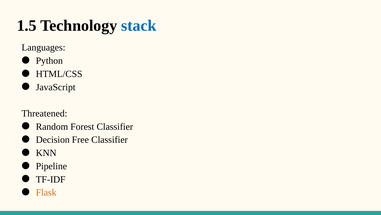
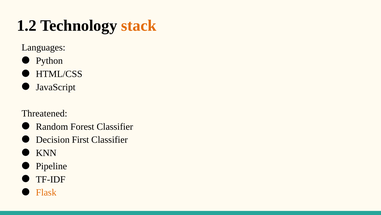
1.5: 1.5 -> 1.2
stack colour: blue -> orange
Free: Free -> First
